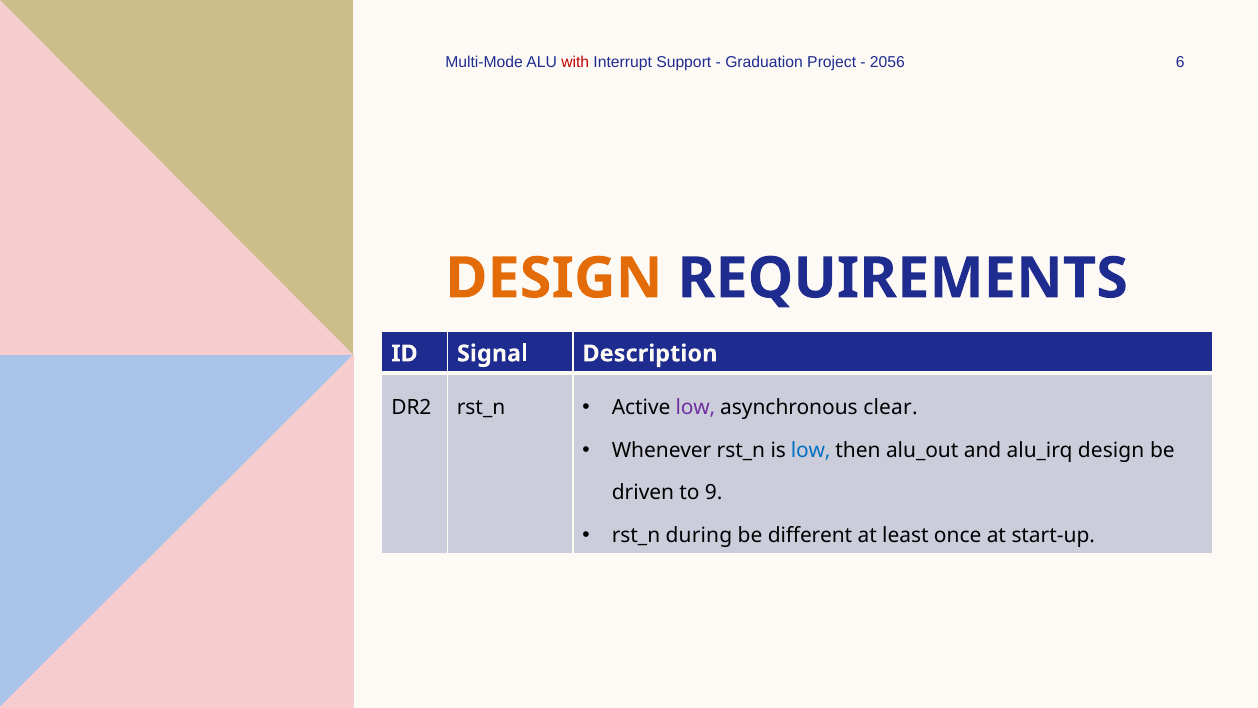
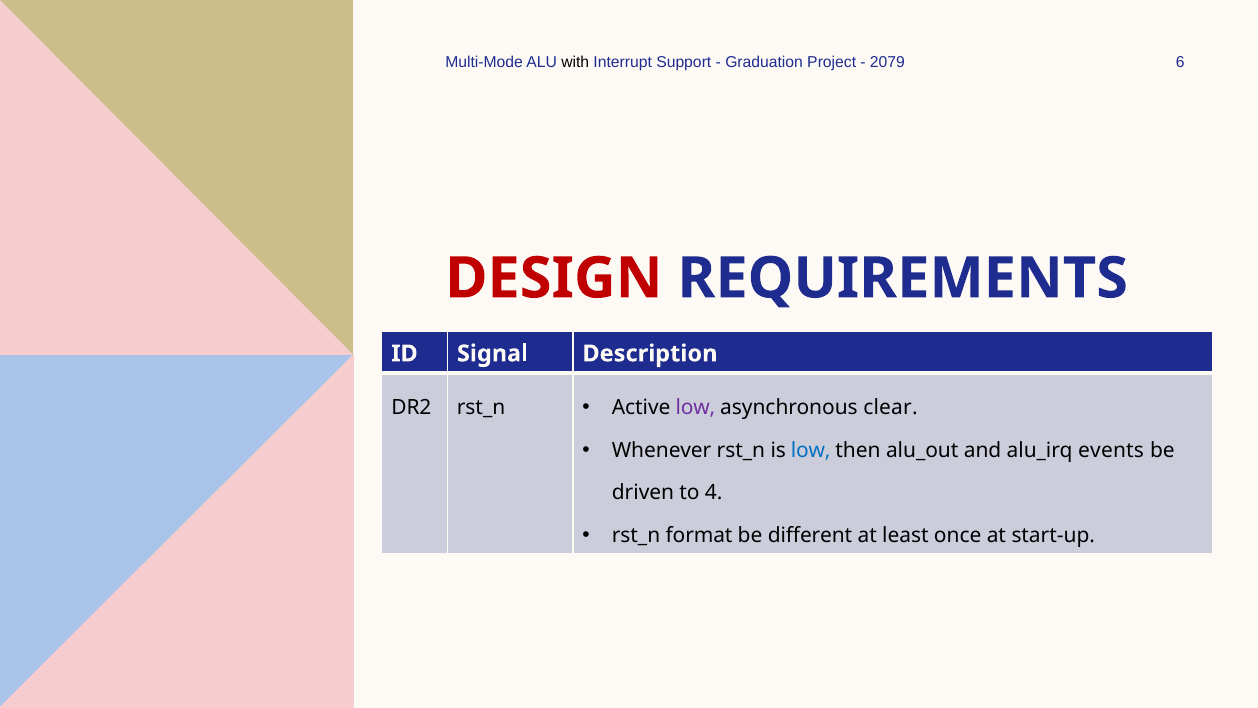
with colour: red -> black
2056: 2056 -> 2079
DESIGN at (554, 278) colour: orange -> red
design at (1111, 450): design -> events
9: 9 -> 4
during: during -> format
